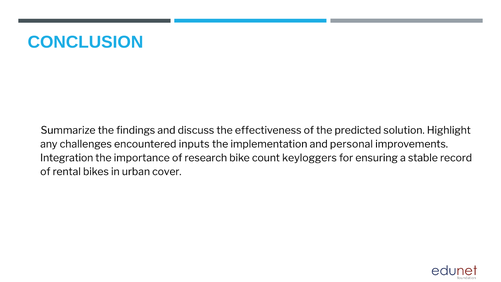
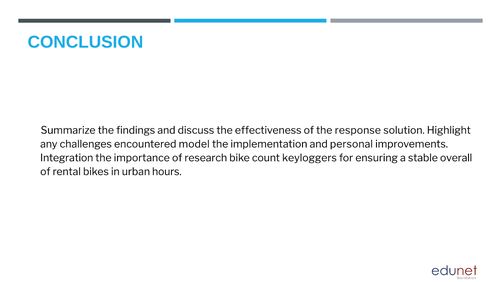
predicted: predicted -> response
inputs: inputs -> model
record: record -> overall
cover: cover -> hours
